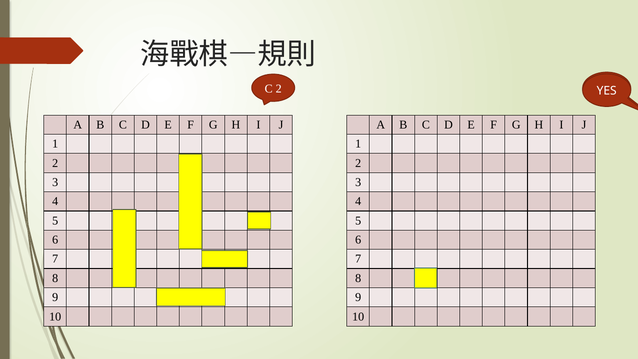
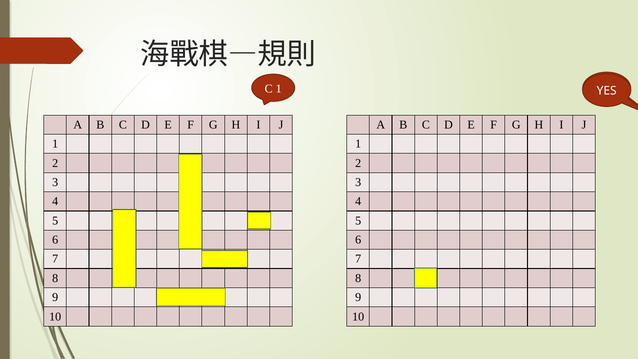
C 2: 2 -> 1
